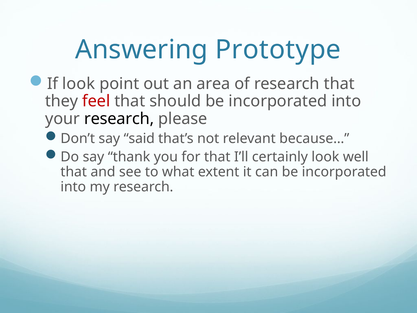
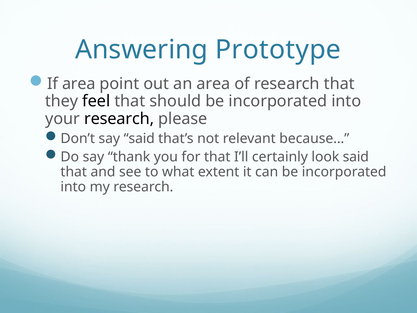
If look: look -> area
feel colour: red -> black
look well: well -> said
